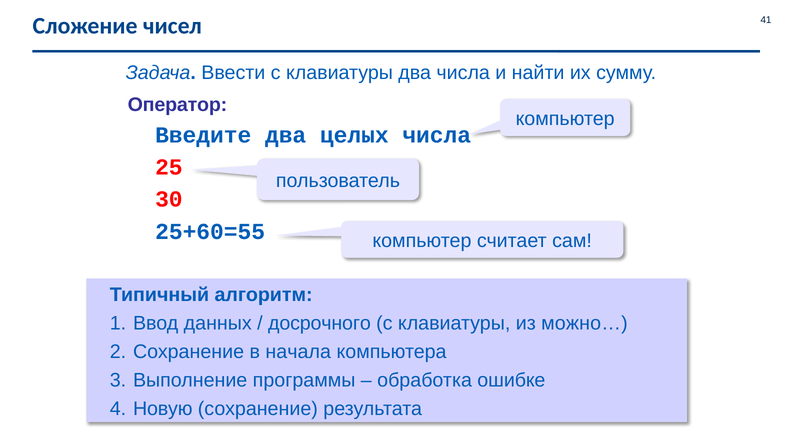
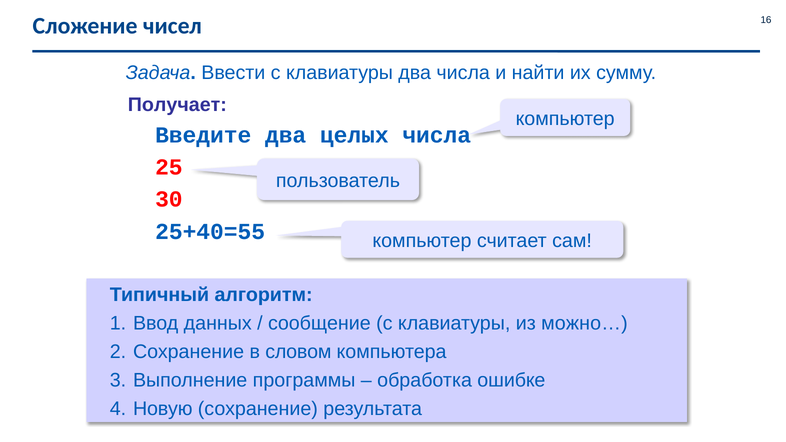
41: 41 -> 16
Оператор: Оператор -> Получает
25+60=55: 25+60=55 -> 25+40=55
досрочного: досрочного -> сообщение
начала: начала -> словом
